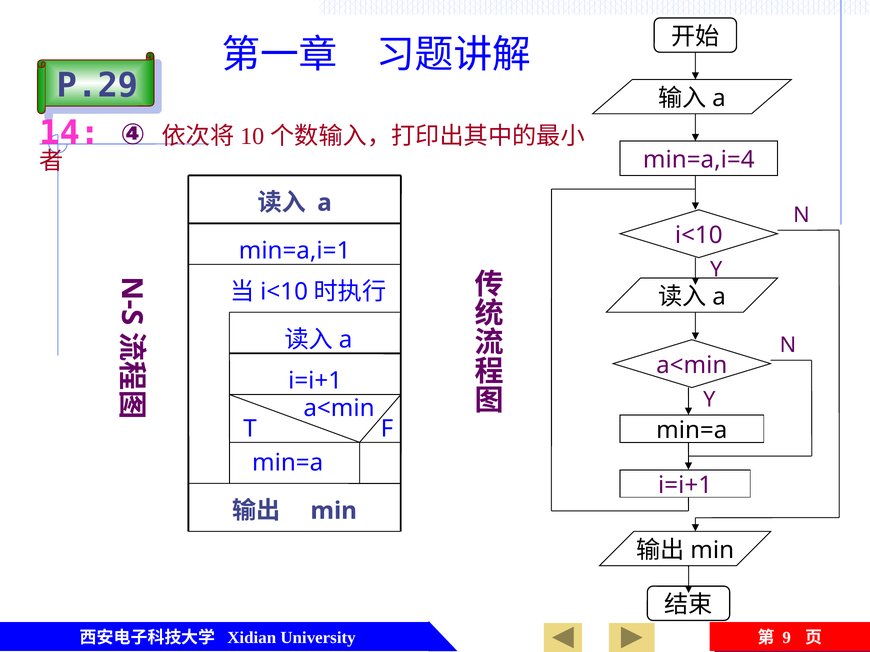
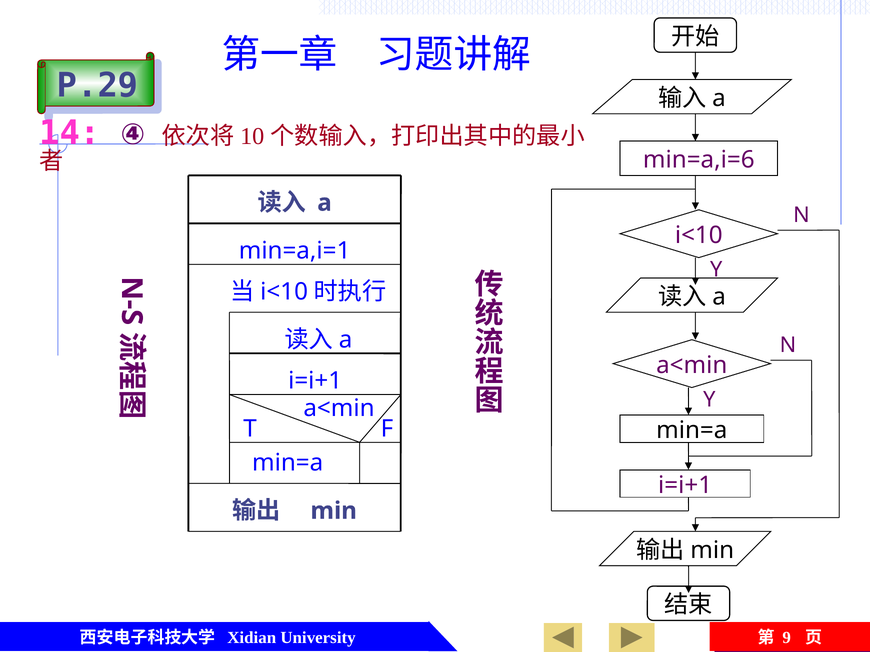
min=a,i=4: min=a,i=4 -> min=a,i=6
